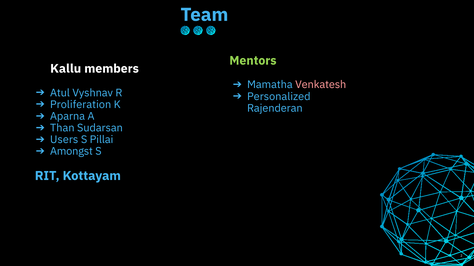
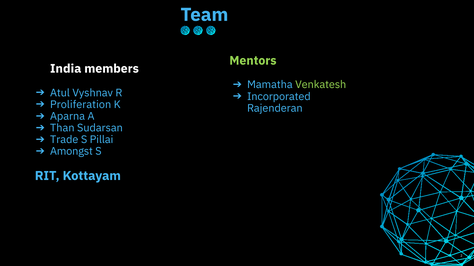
Kallu: Kallu -> India
Venkatesh colour: pink -> light green
Personalized: Personalized -> Incorporated
Users: Users -> Trade
